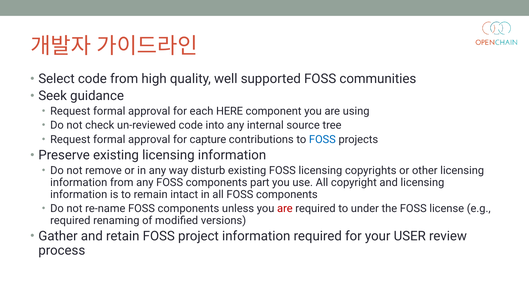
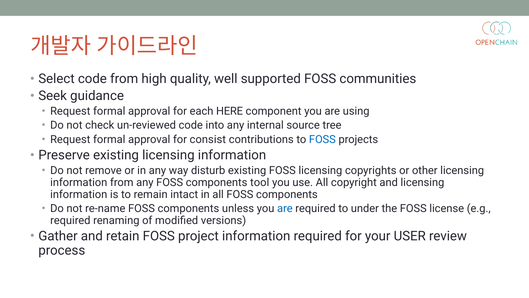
capture: capture -> consist
part: part -> tool
are at (285, 208) colour: red -> blue
